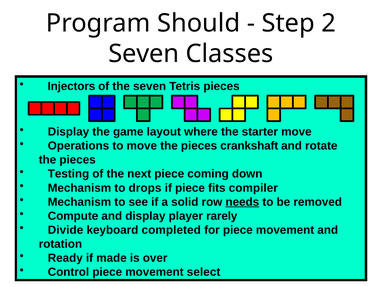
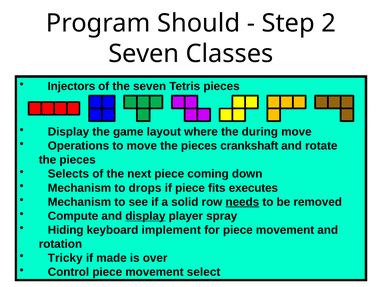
starter: starter -> during
Testing: Testing -> Selects
compiler: compiler -> executes
display at (145, 216) underline: none -> present
rarely: rarely -> spray
Divide: Divide -> Hiding
completed: completed -> implement
Ready: Ready -> Tricky
